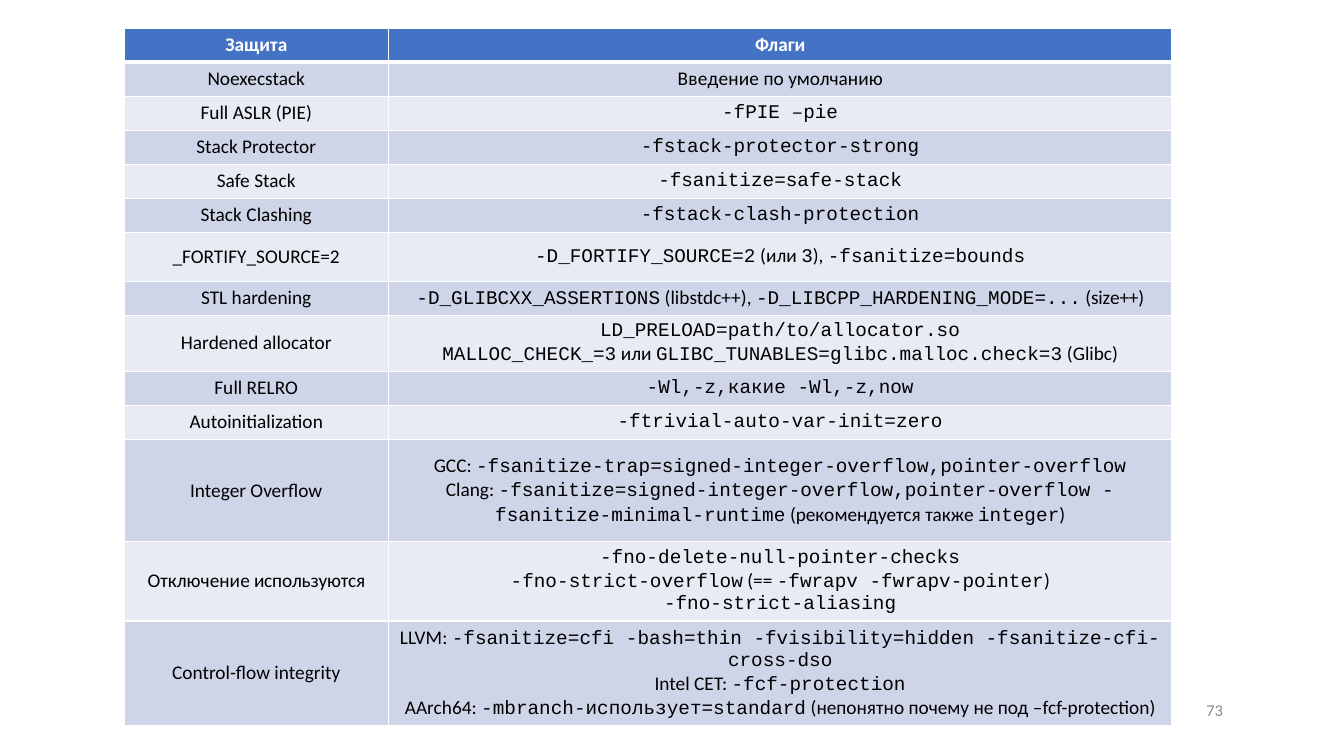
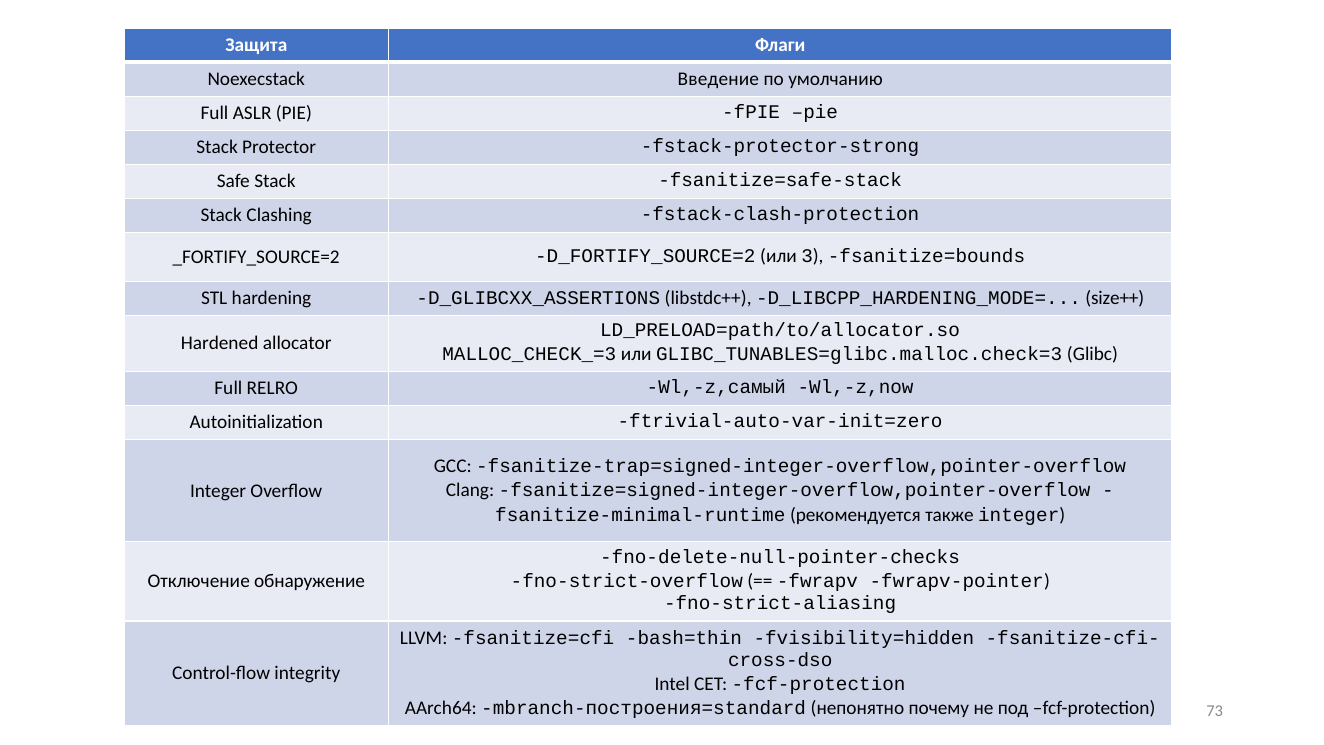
Wl,-z,какие: Wl,-z,какие -> Wl,-z,самый
используются: используются -> обнаружение
mbranch-использует=standard: mbranch-использует=standard -> mbranch-построения=standard
